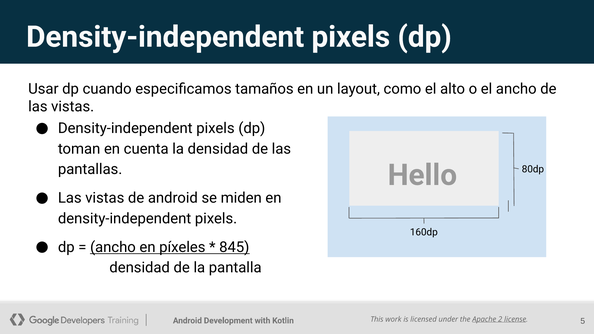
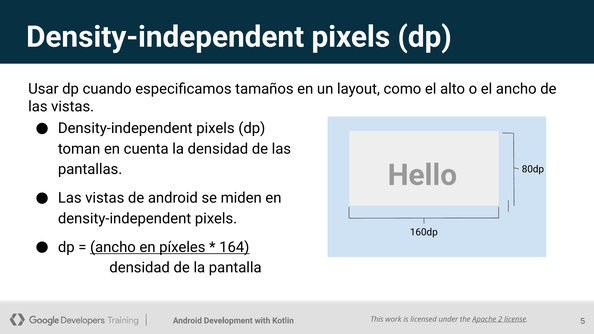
845: 845 -> 164
